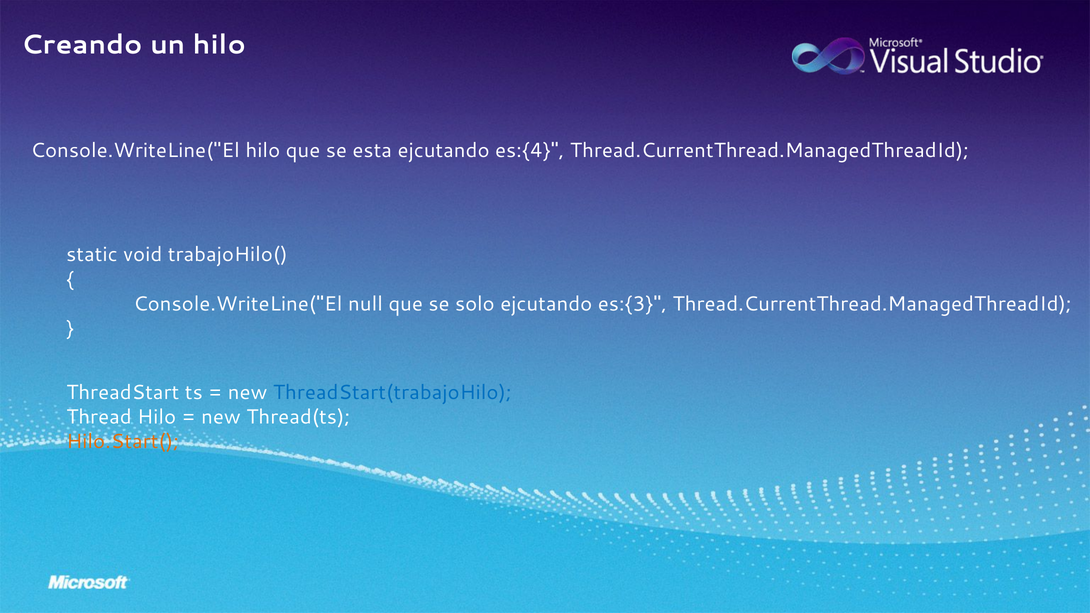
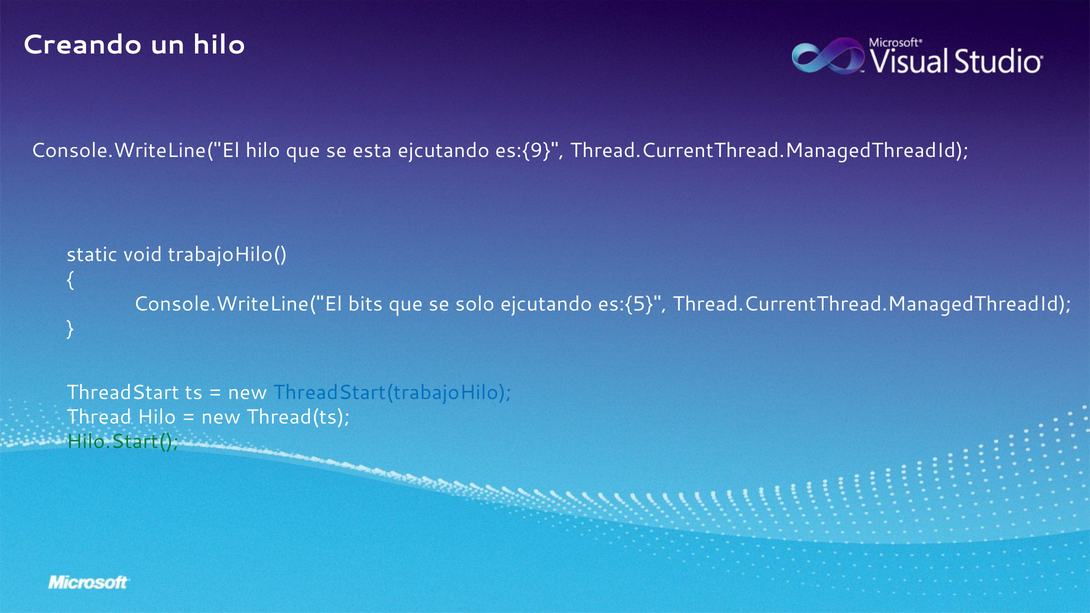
es:{4: es:{4 -> es:{9
null: null -> bits
es:{3: es:{3 -> es:{5
Hilo.Start( colour: orange -> green
